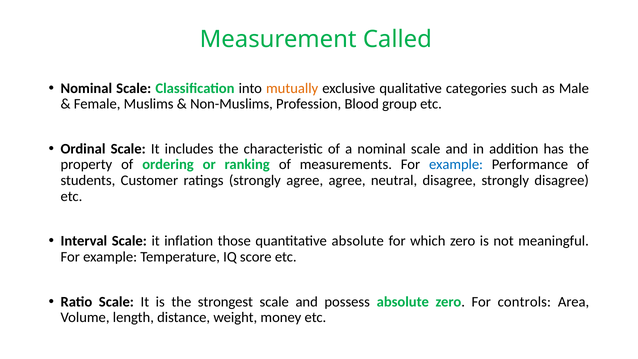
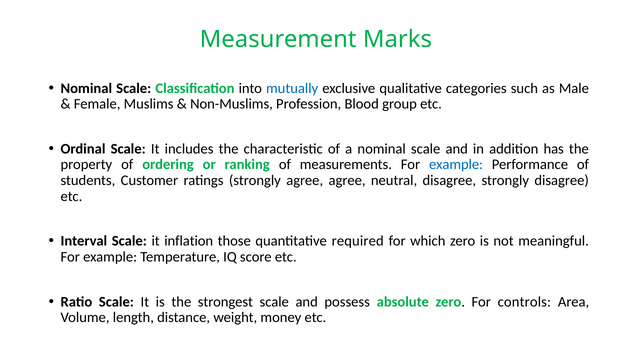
Called: Called -> Marks
mutually colour: orange -> blue
quantitative absolute: absolute -> required
